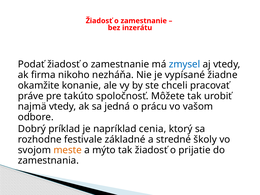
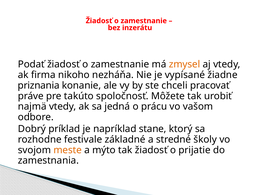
zmysel colour: blue -> orange
okamžite: okamžite -> priznania
cenia: cenia -> stane
